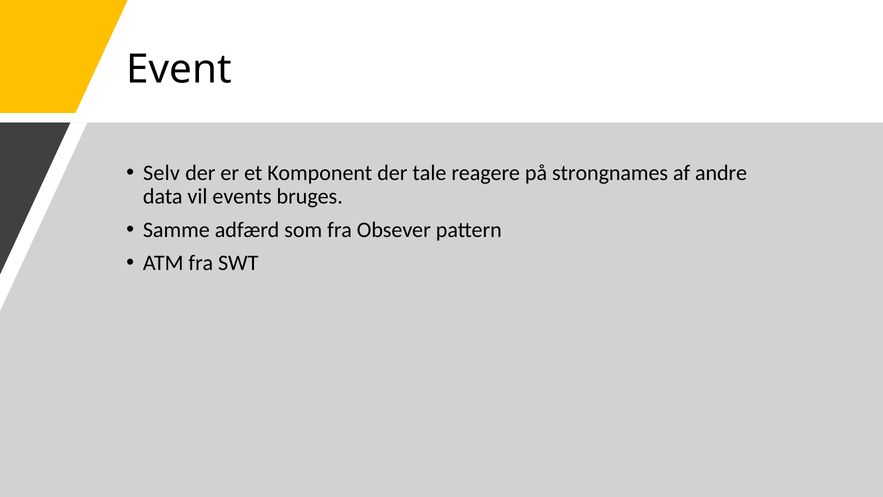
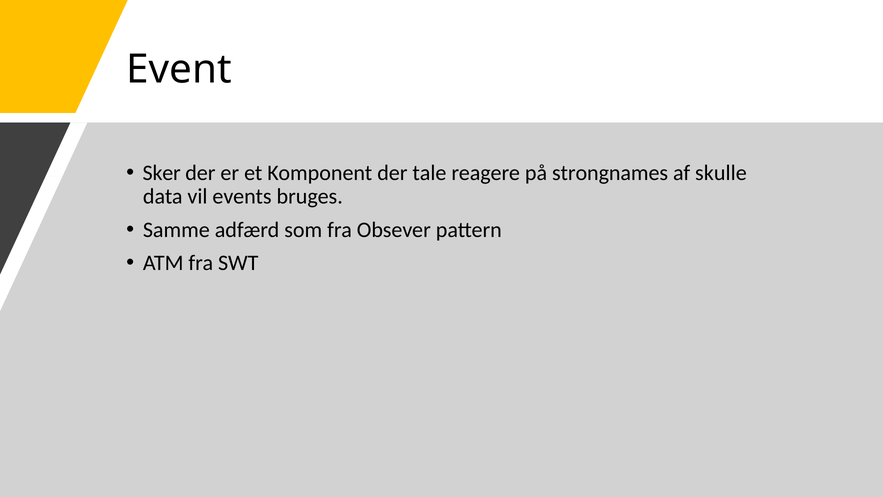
Selv: Selv -> Sker
andre: andre -> skulle
